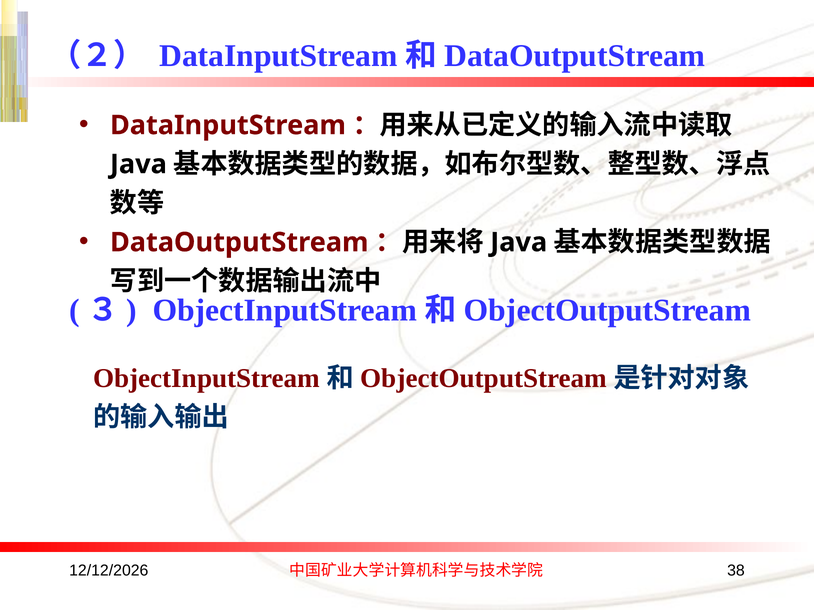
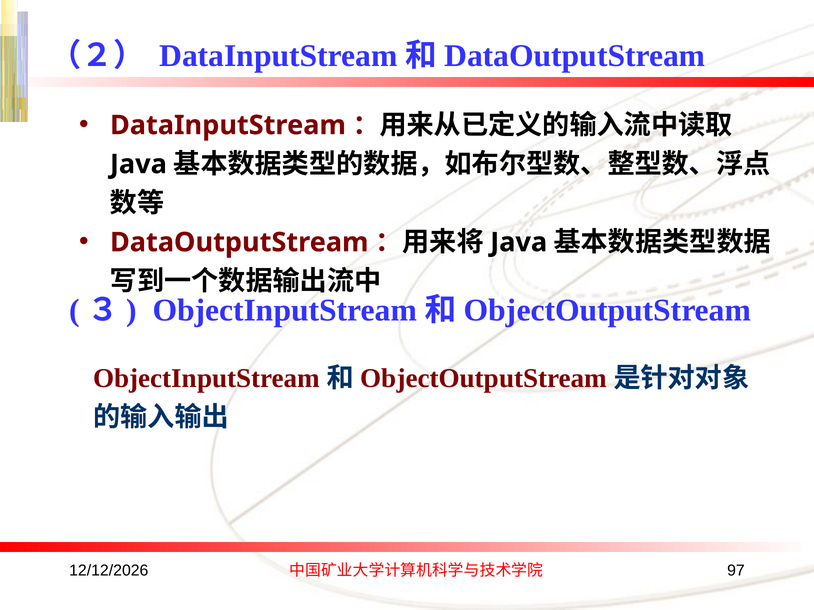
38: 38 -> 97
